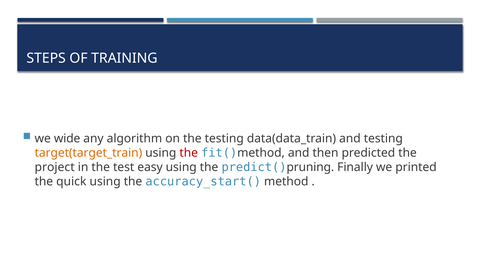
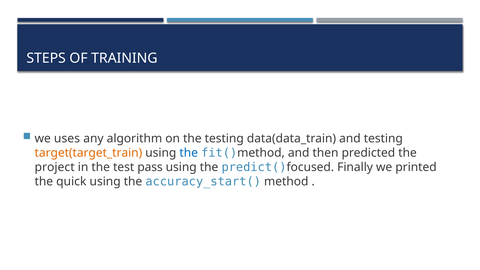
wide: wide -> uses
the at (189, 153) colour: red -> blue
easy: easy -> pass
pruning: pruning -> focused
